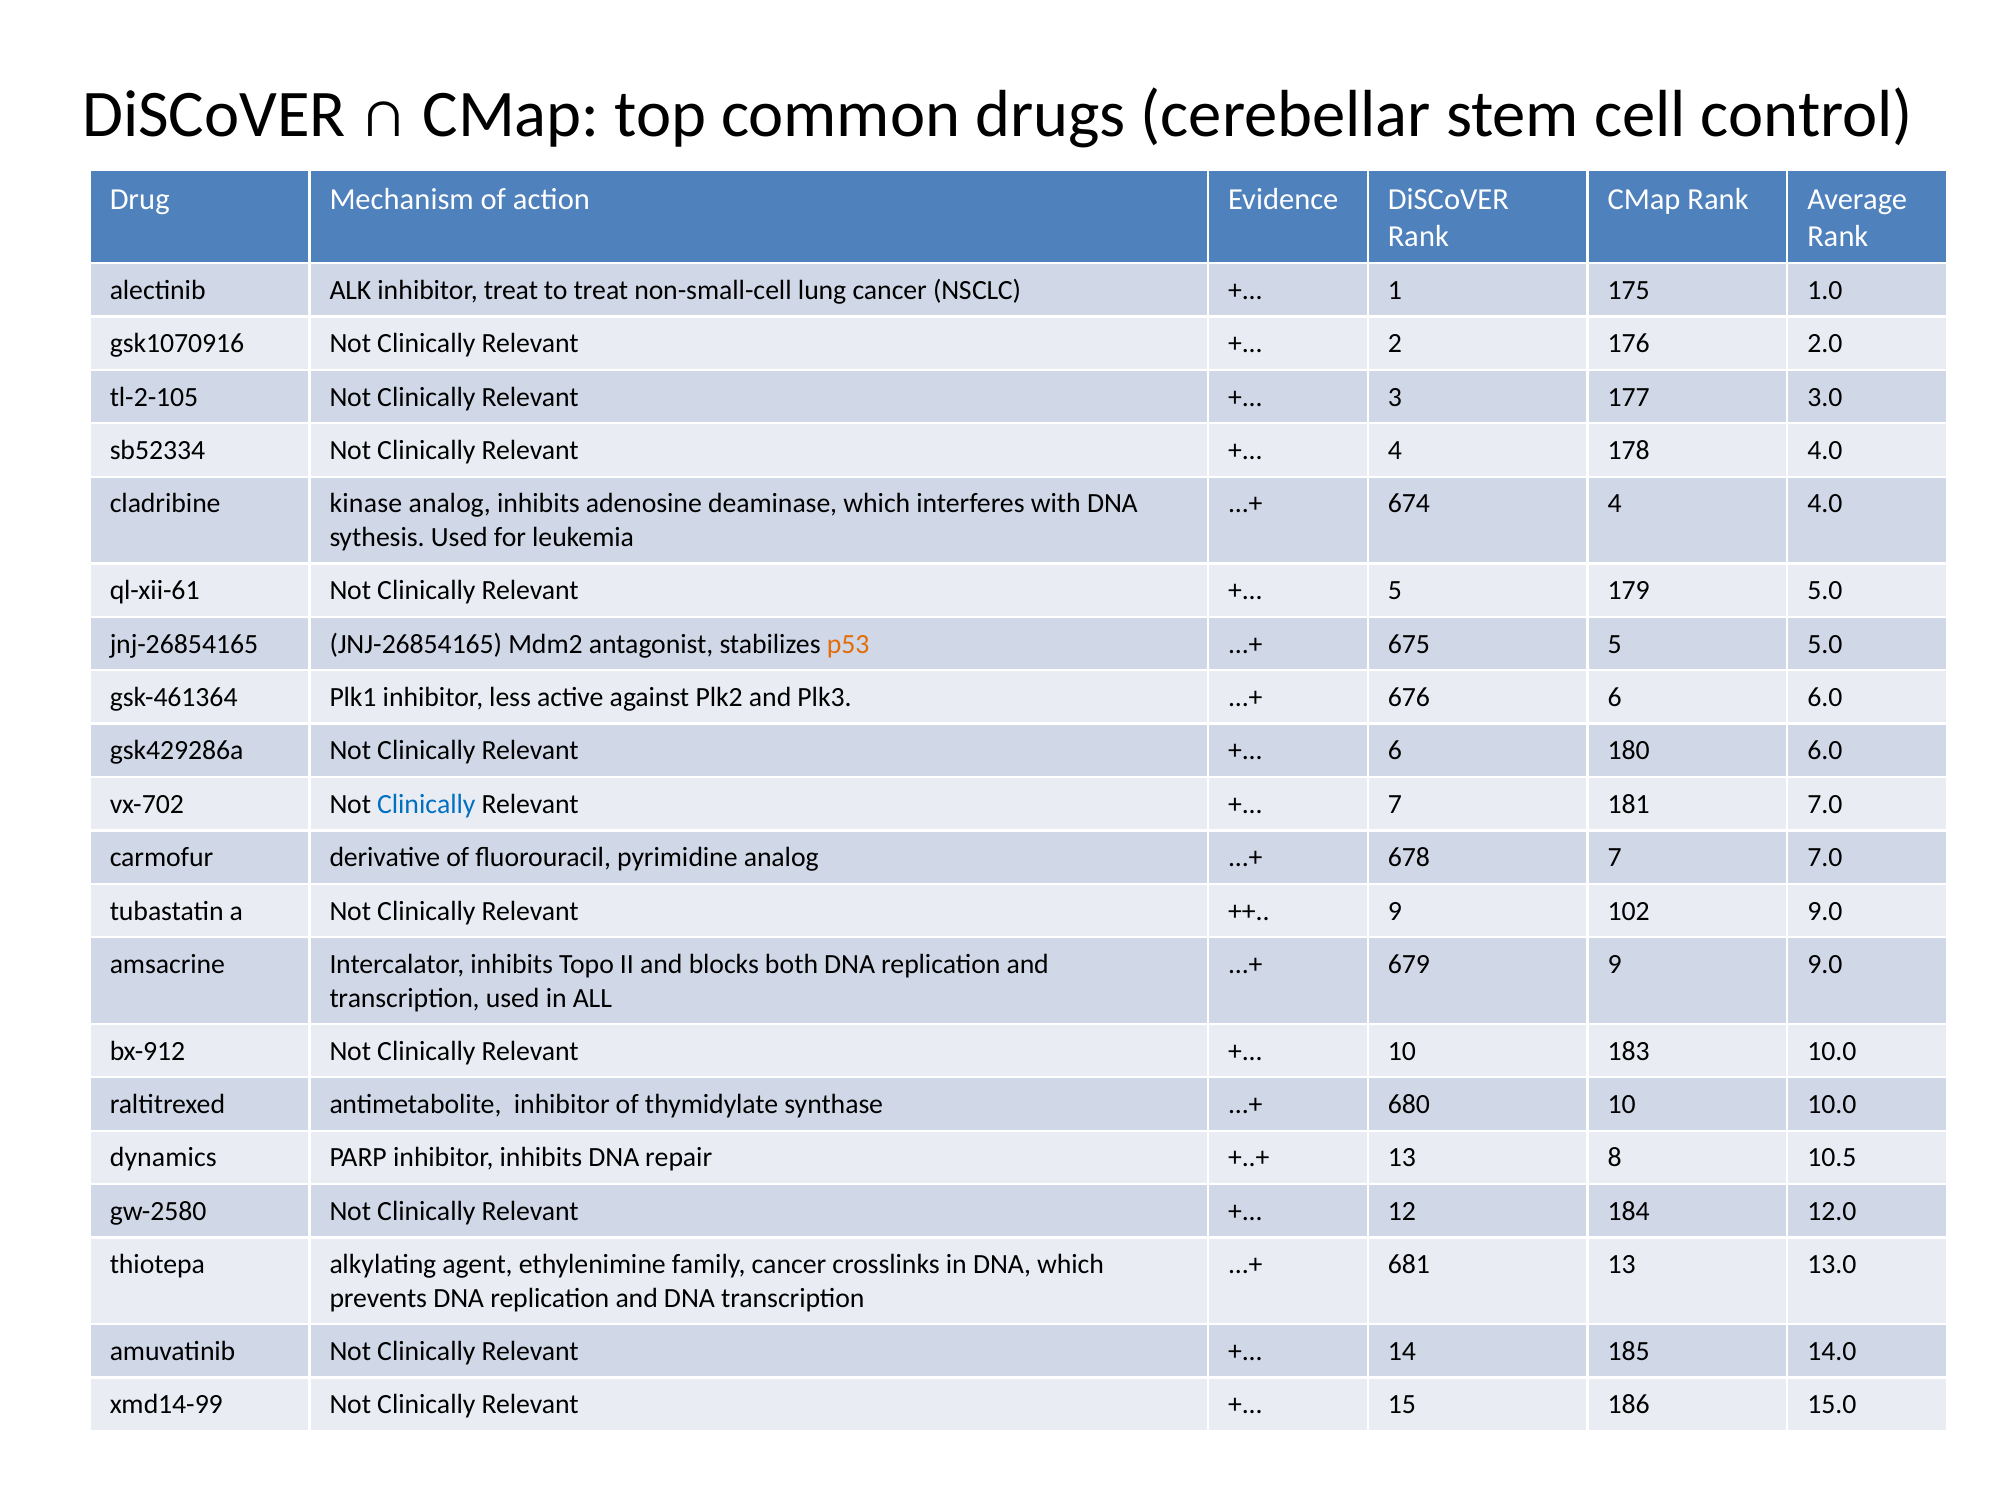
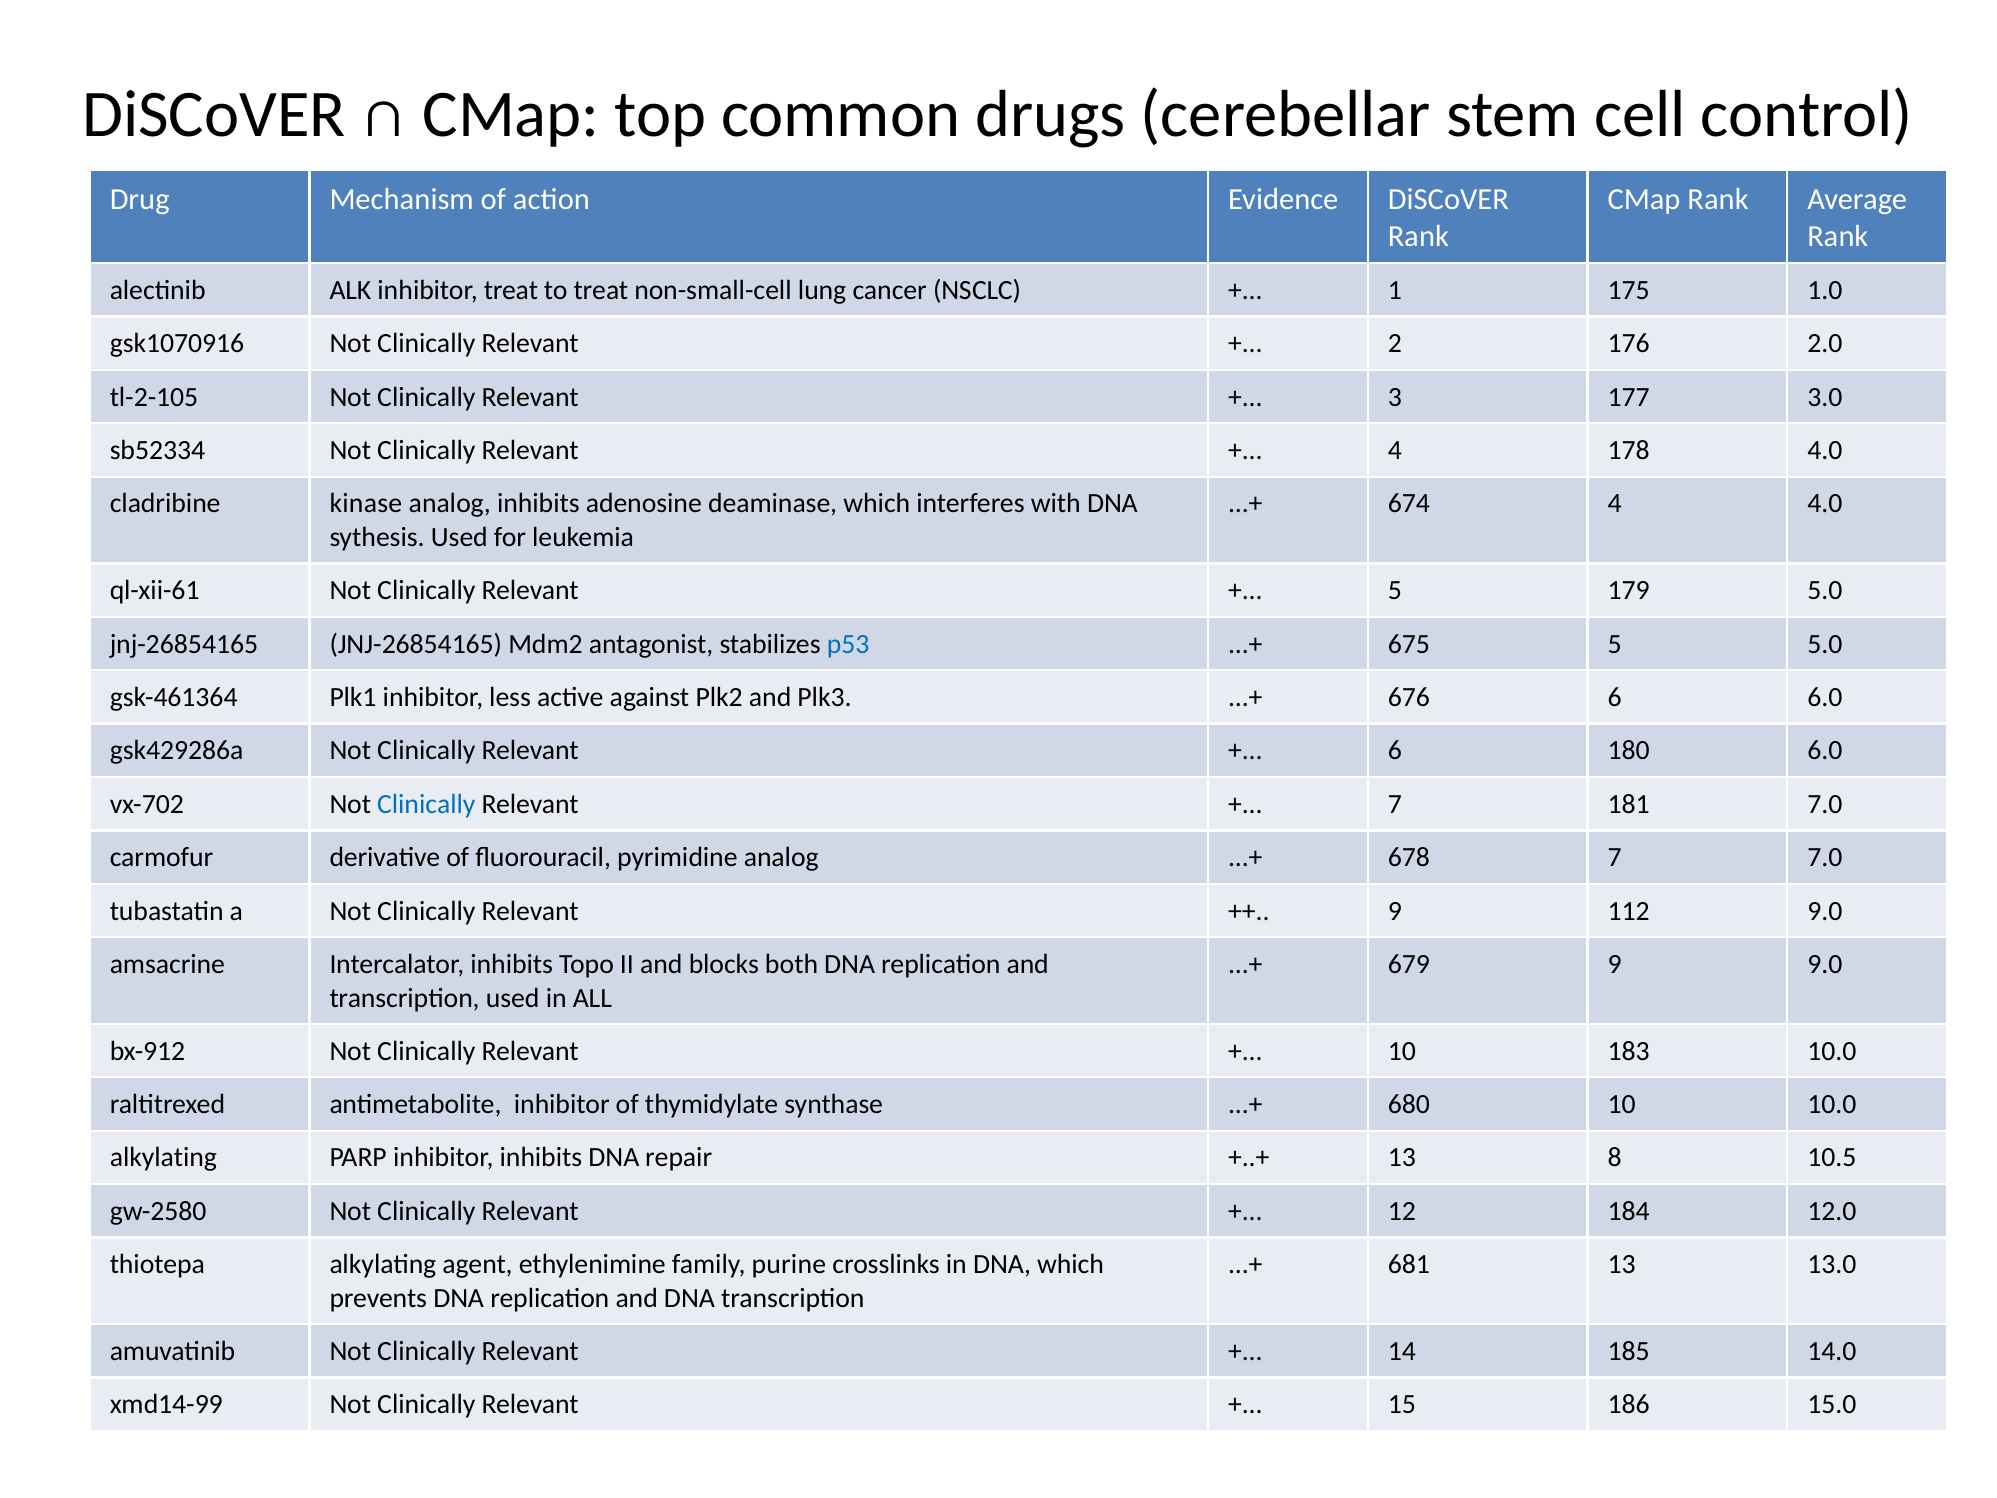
p53 colour: orange -> blue
102: 102 -> 112
dynamics at (163, 1158): dynamics -> alkylating
family cancer: cancer -> purine
